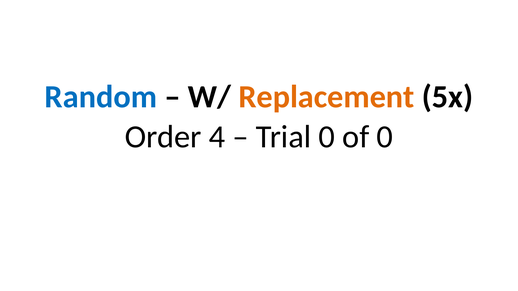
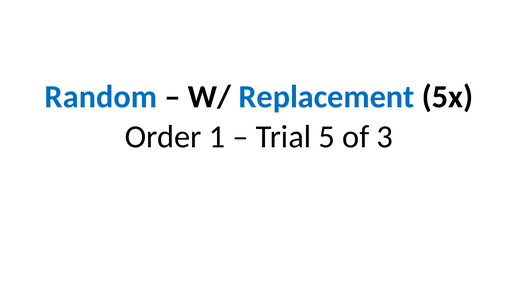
Replacement colour: orange -> blue
4: 4 -> 1
Trial 0: 0 -> 5
of 0: 0 -> 3
